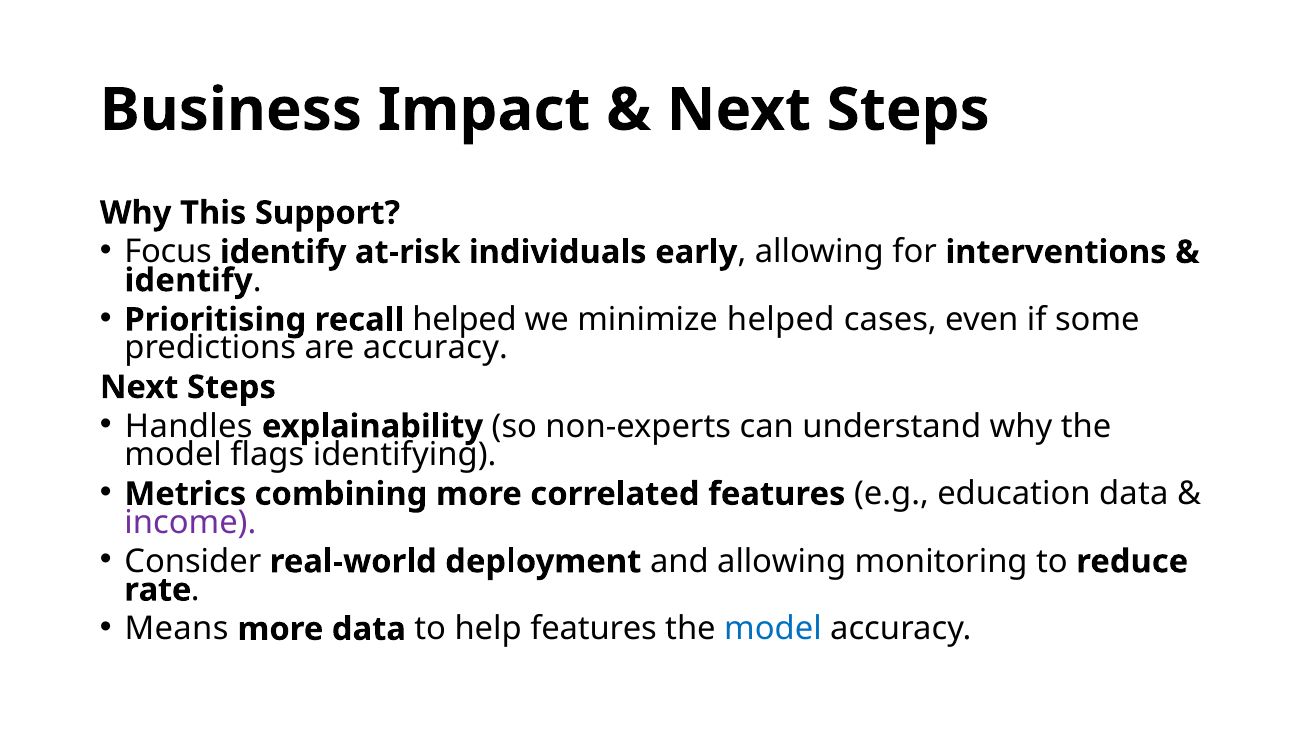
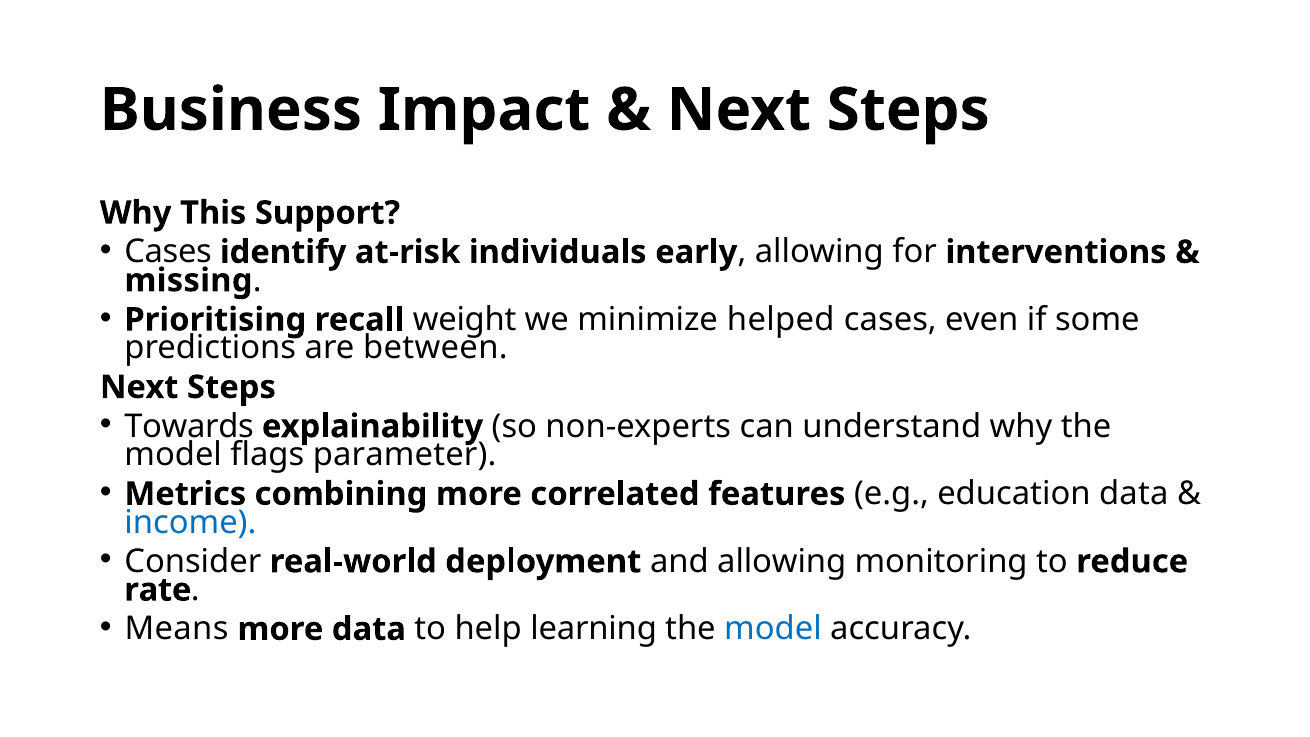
Focus at (168, 252): Focus -> Cases
identify at (189, 280): identify -> missing
recall helped: helped -> weight
are accuracy: accuracy -> between
Handles: Handles -> Towards
identifying: identifying -> parameter
income colour: purple -> blue
help features: features -> learning
